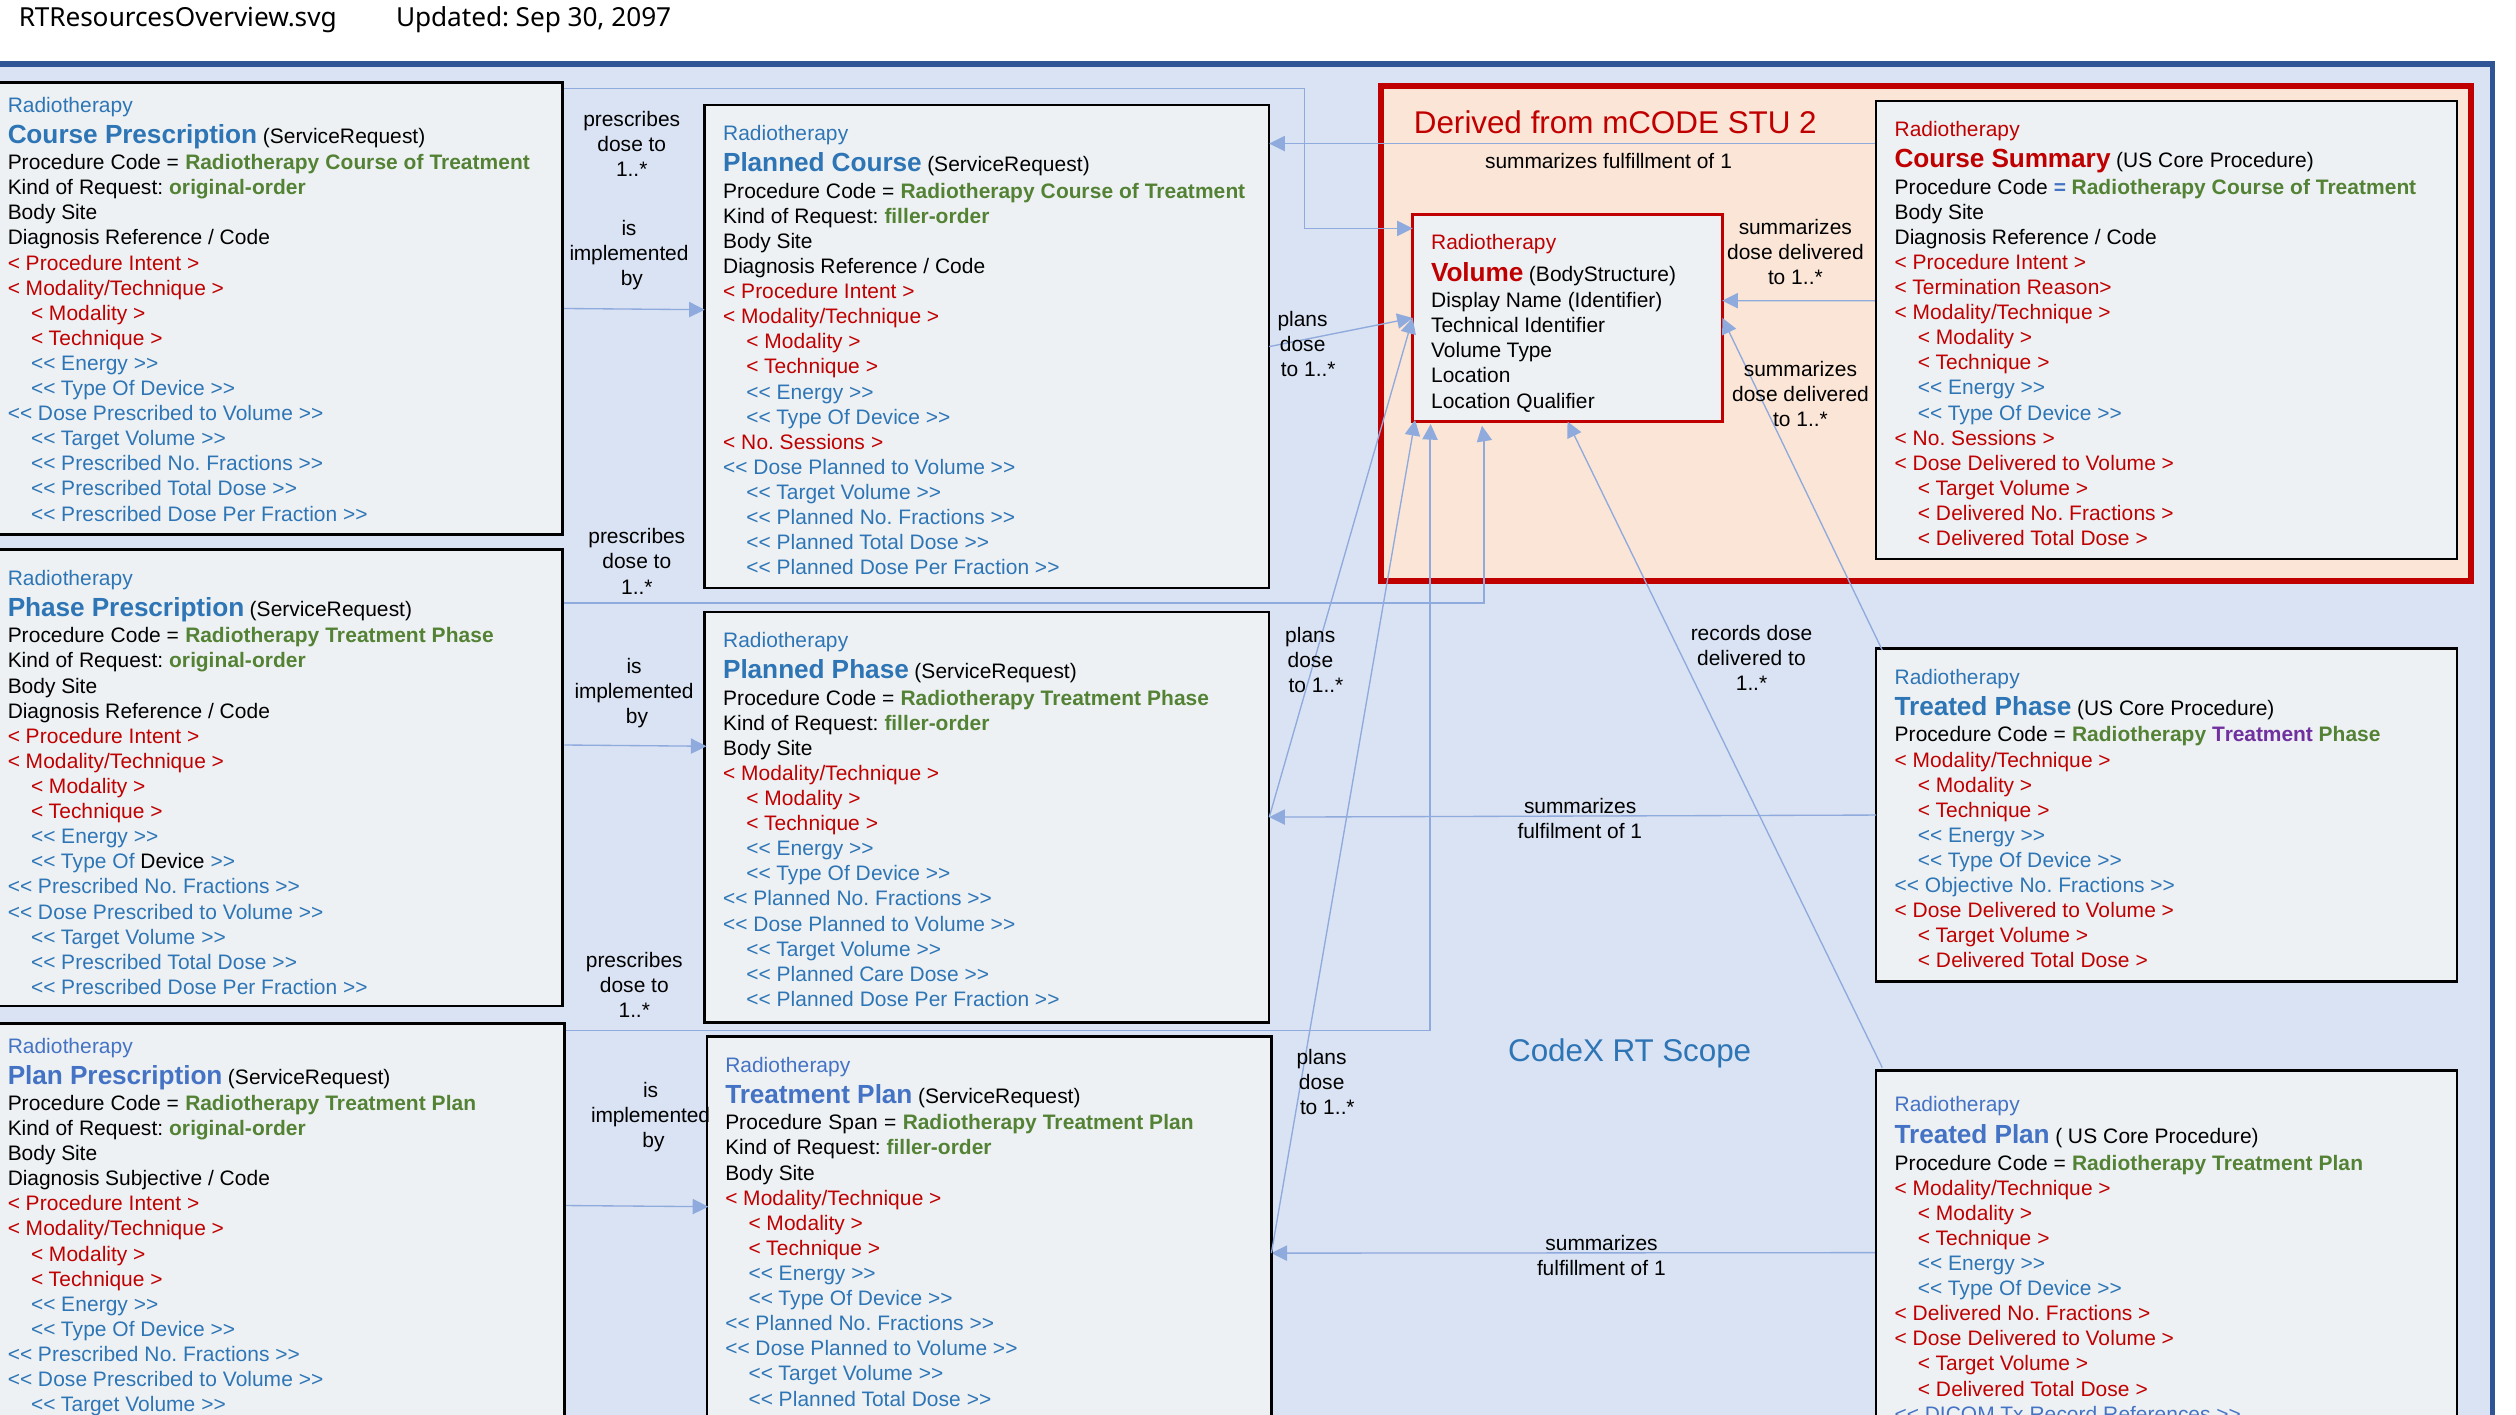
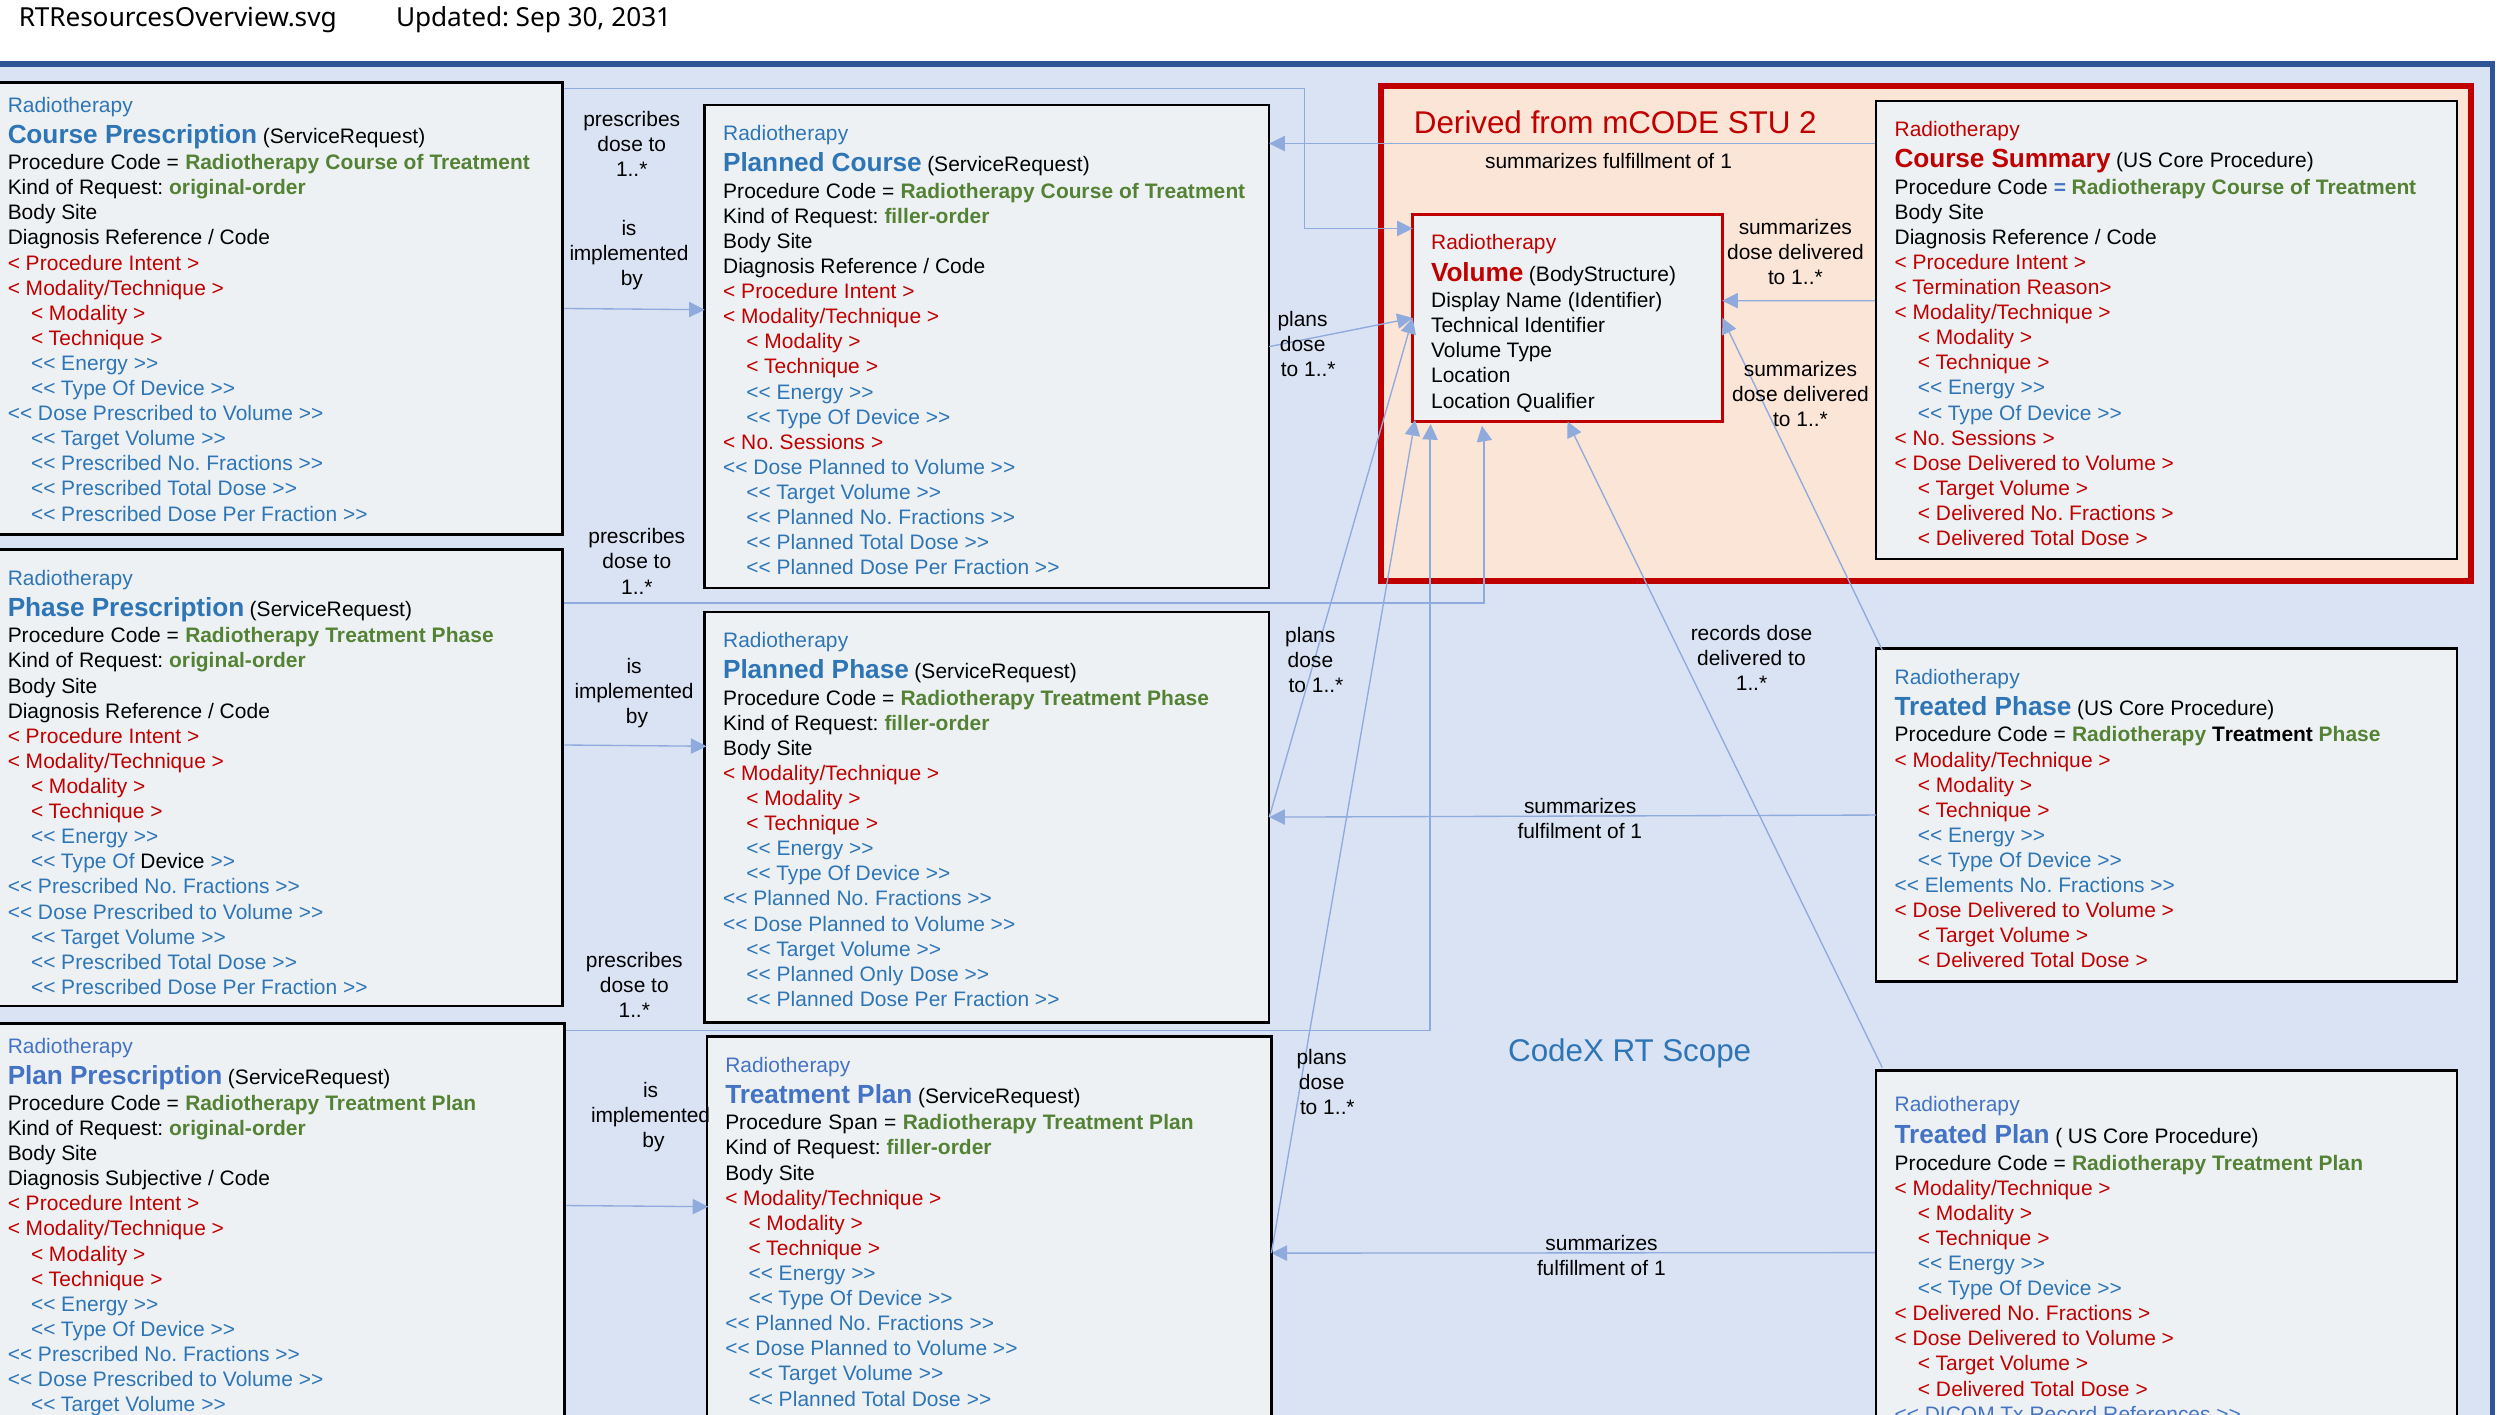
2097: 2097 -> 2031
Treatment at (2262, 735) colour: purple -> black
Objective: Objective -> Elements
Care: Care -> Only
